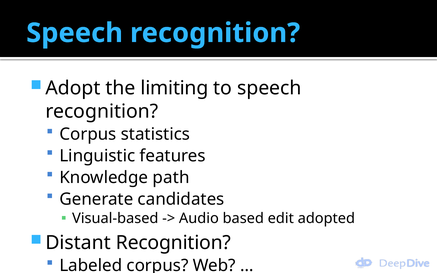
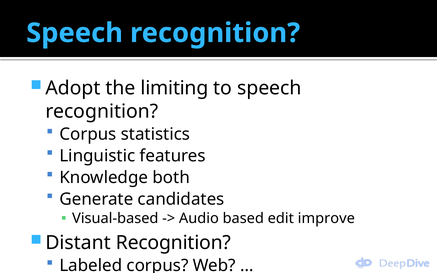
path: path -> both
adopted: adopted -> improve
